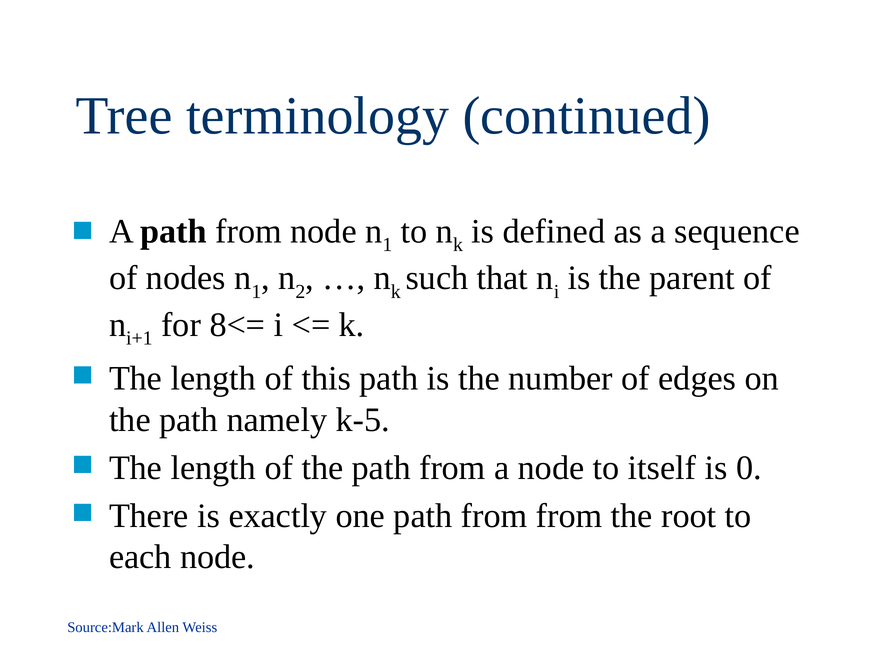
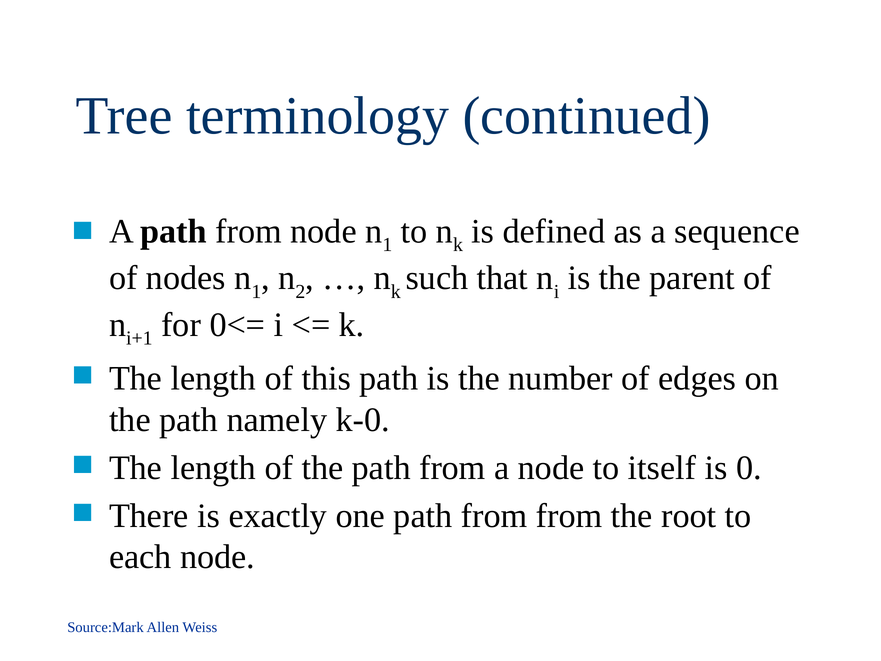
8<=: 8<= -> 0<=
k-5: k-5 -> k-0
